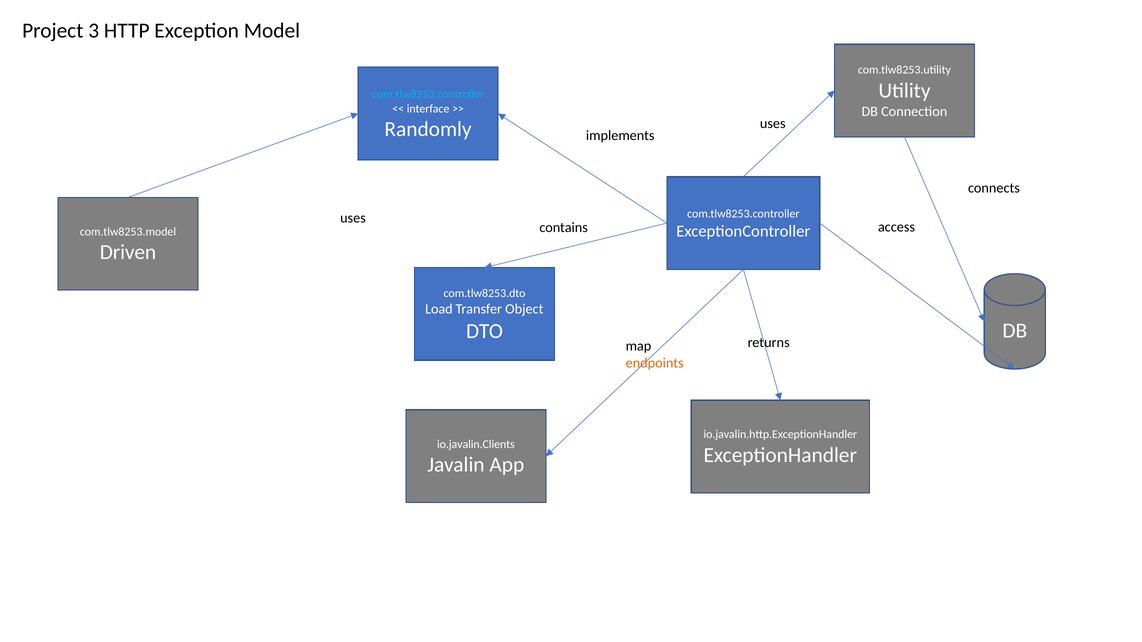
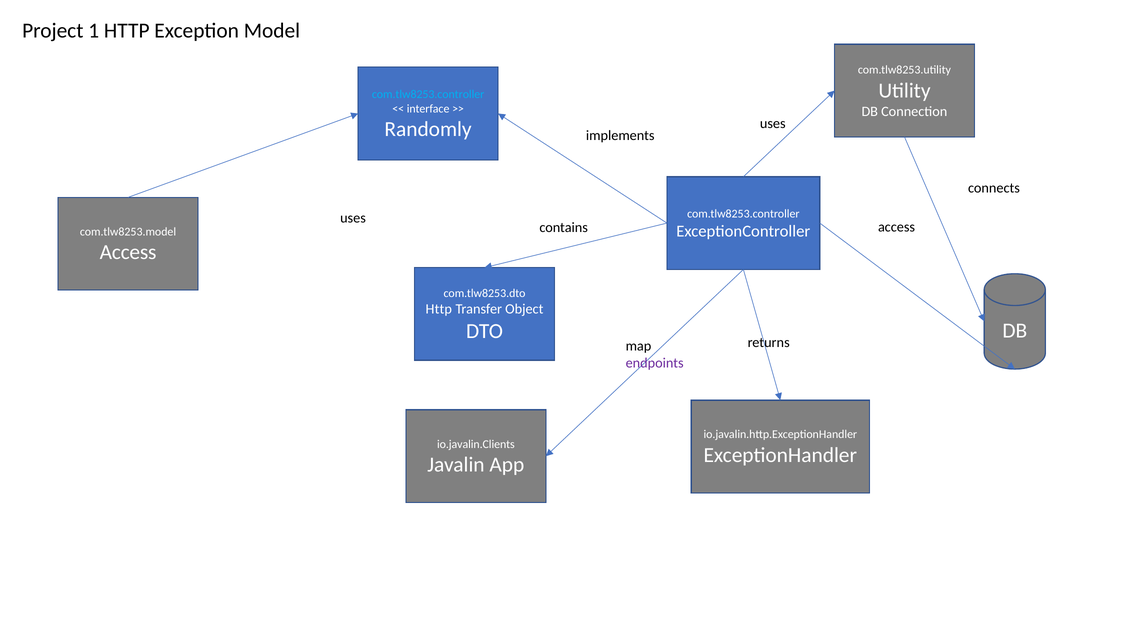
3: 3 -> 1
Driven at (128, 253): Driven -> Access
Load at (439, 309): Load -> Http
endpoints colour: orange -> purple
